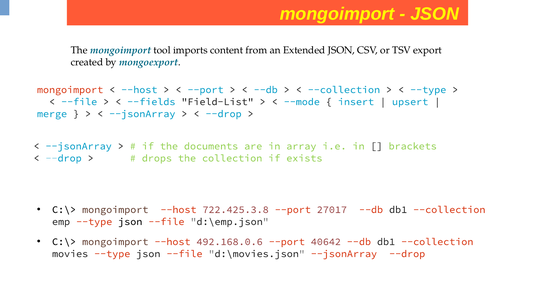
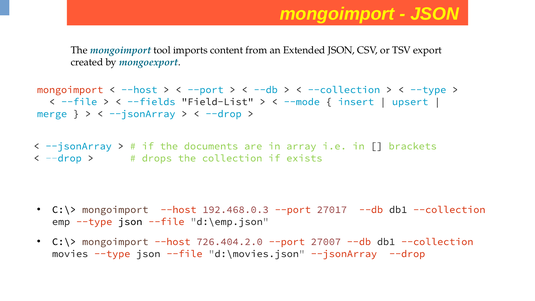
722.425.3.8: 722.425.3.8 -> 192.468.0.3
492.168.0.6: 492.168.0.6 -> 726.404.2.0
40642: 40642 -> 27007
